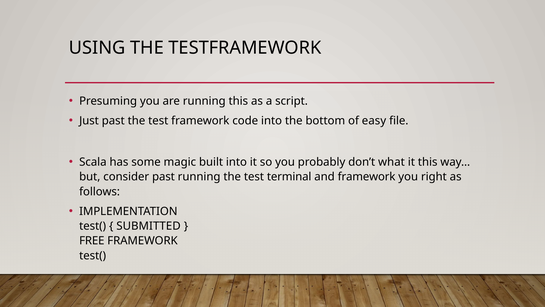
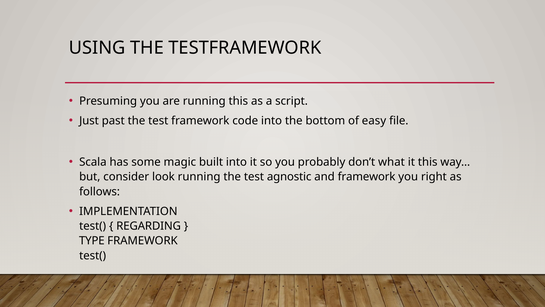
consider past: past -> look
terminal: terminal -> agnostic
SUBMITTED: SUBMITTED -> REGARDING
FREE: FREE -> TYPE
